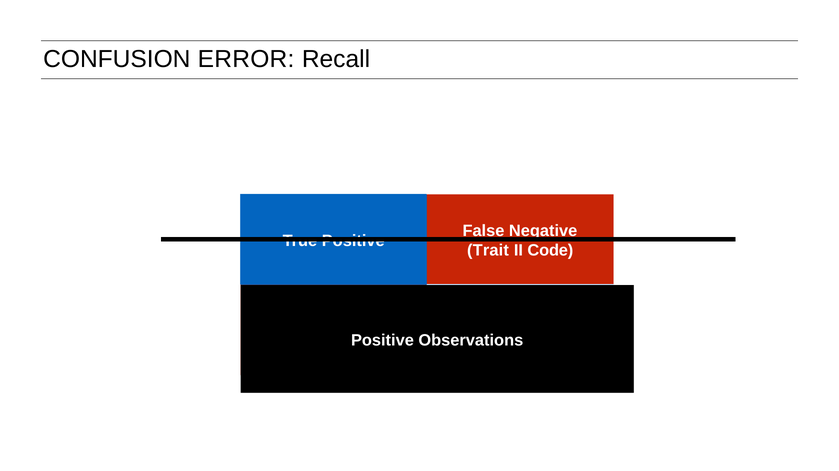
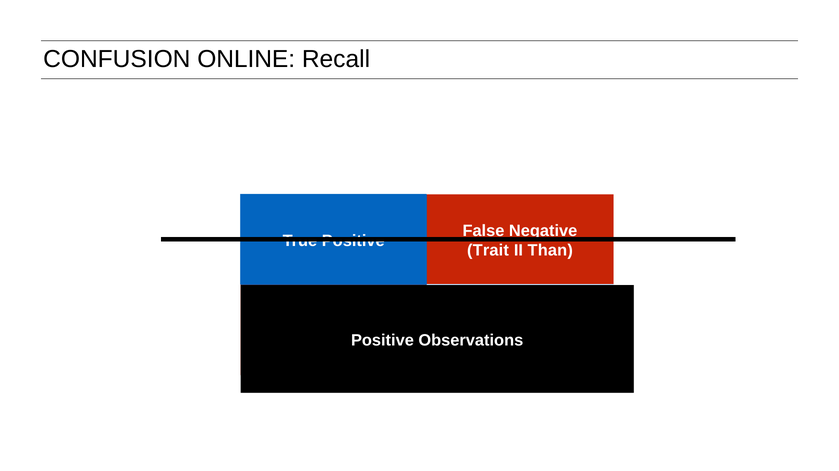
CONFUSION ERROR: ERROR -> ONLINE
Code: Code -> Than
